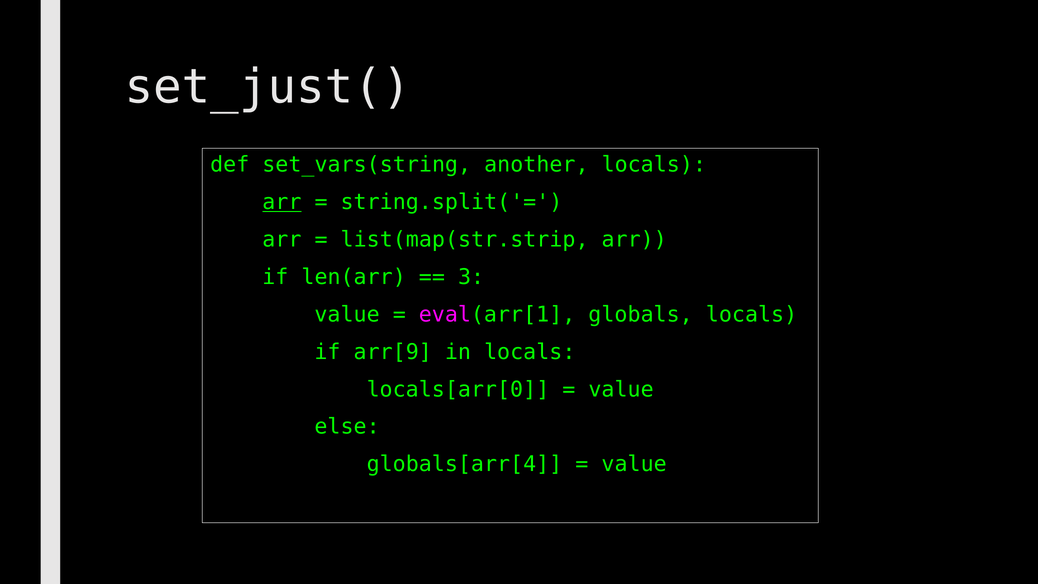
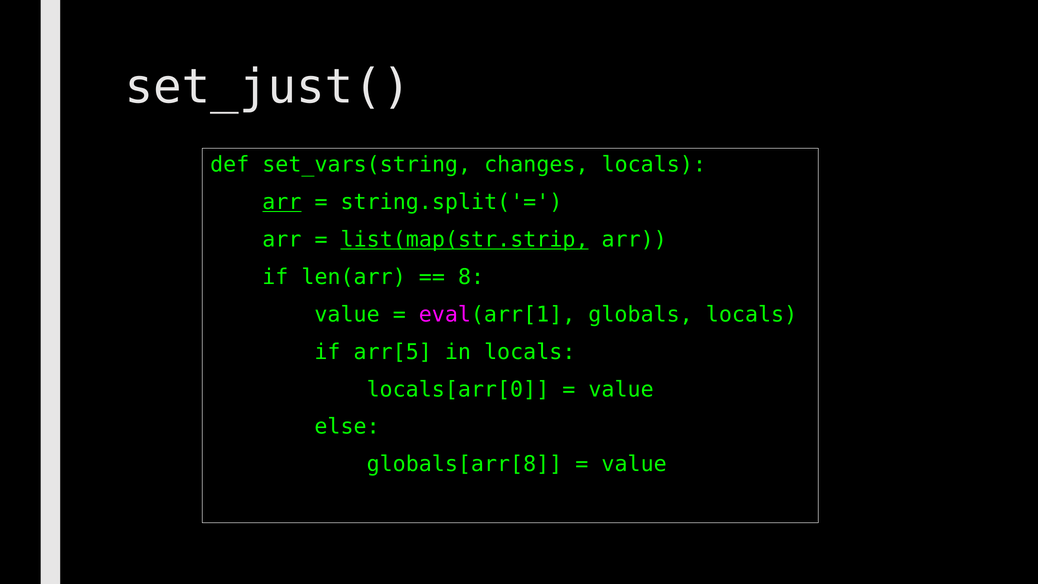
another: another -> changes
list(map(str.strip underline: none -> present
3: 3 -> 8
arr[9: arr[9 -> arr[5
globals[arr[4: globals[arr[4 -> globals[arr[8
